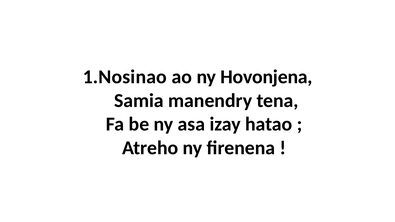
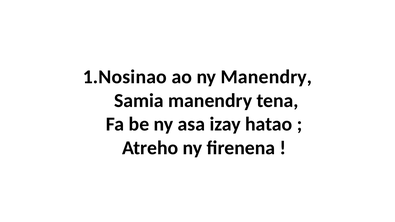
ny Hovonjena: Hovonjena -> Manendry
